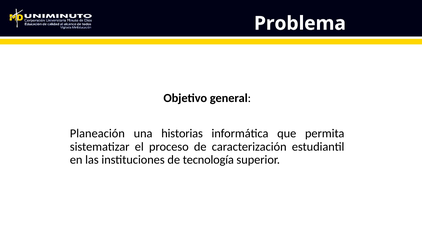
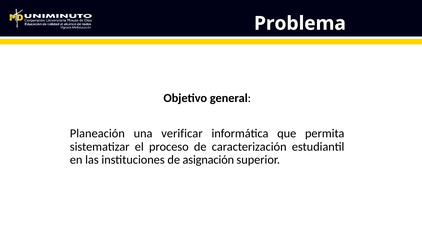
historias: historias -> verificar
tecnología: tecnología -> asignación
